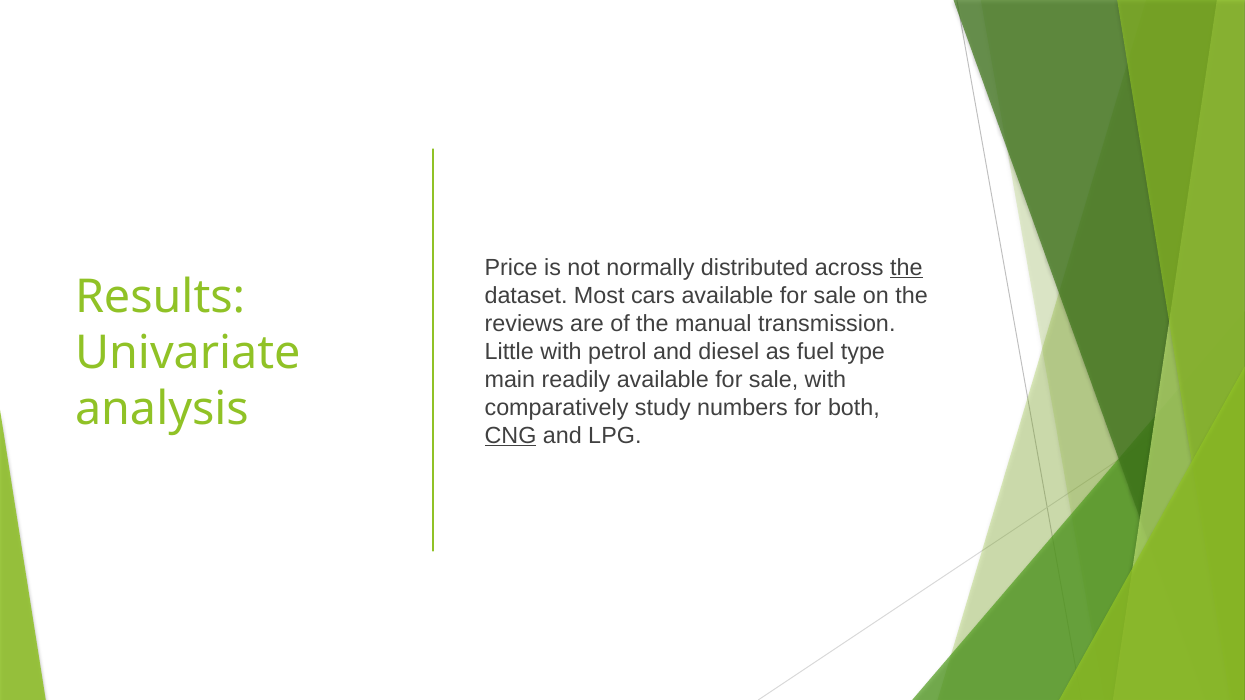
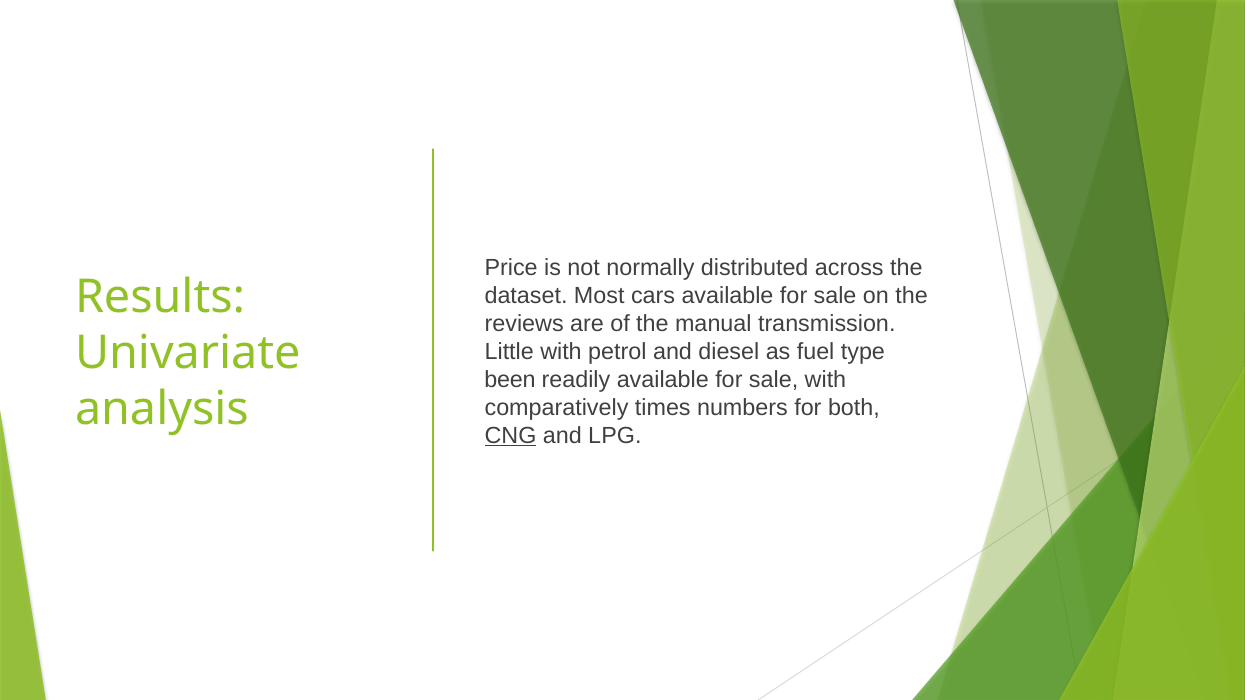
the at (906, 268) underline: present -> none
main: main -> been
study: study -> times
